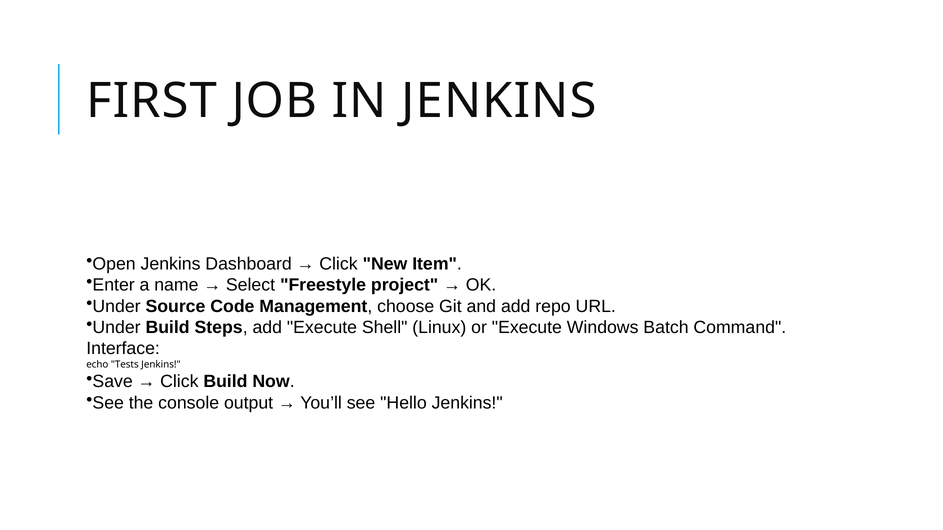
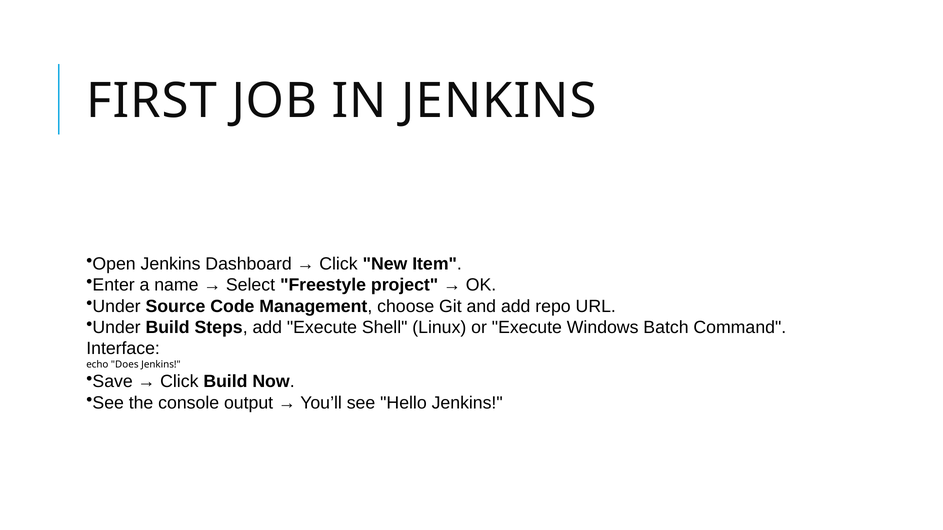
Tests: Tests -> Does
